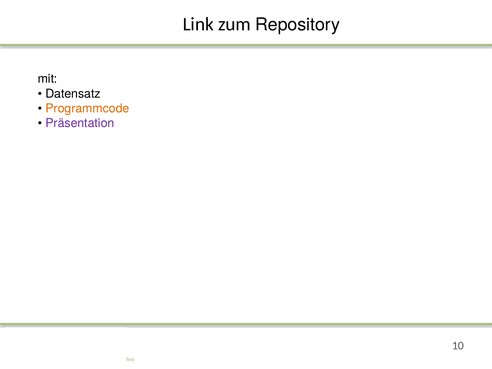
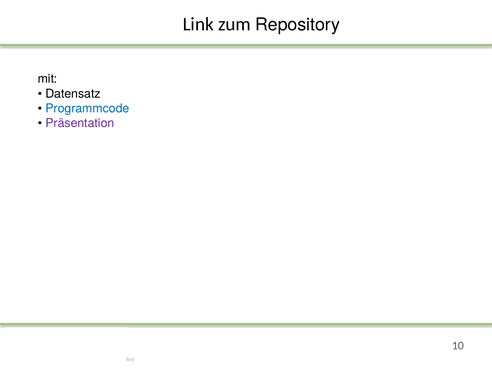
Programmcode colour: orange -> blue
